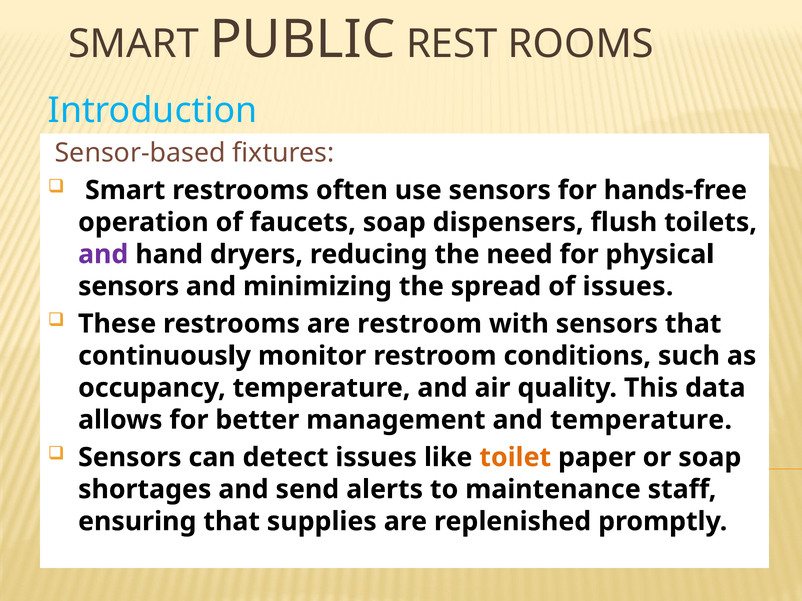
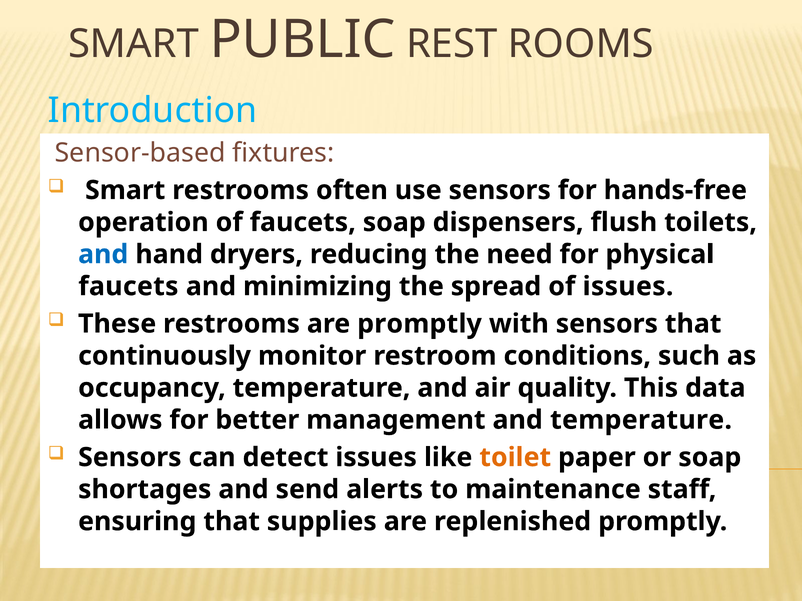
and at (103, 255) colour: purple -> blue
sensors at (129, 287): sensors -> faucets
are restroom: restroom -> promptly
